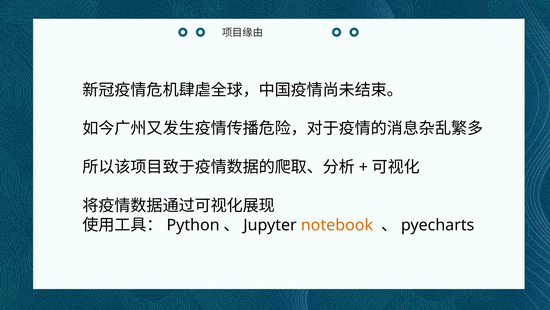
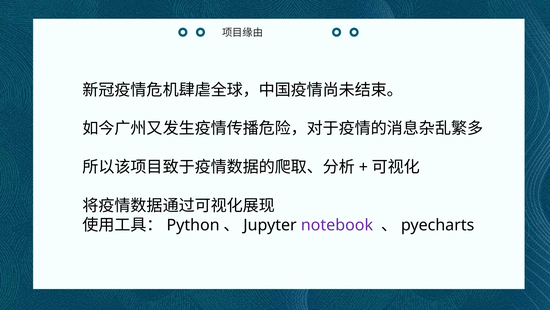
notebook colour: orange -> purple
